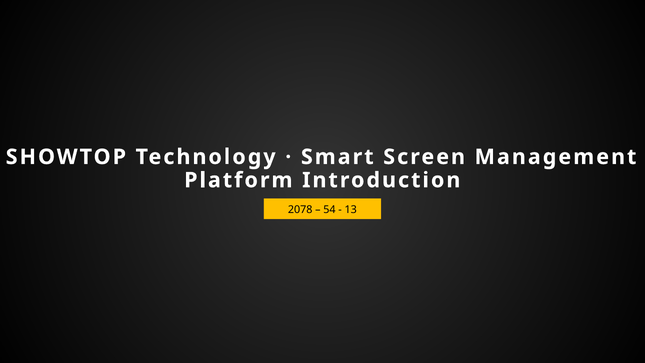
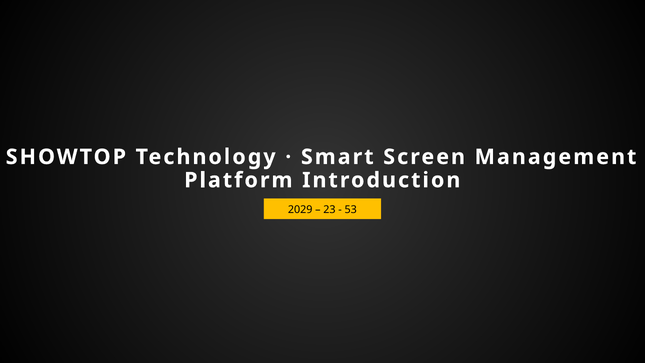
2078: 2078 -> 2029
54: 54 -> 23
13: 13 -> 53
